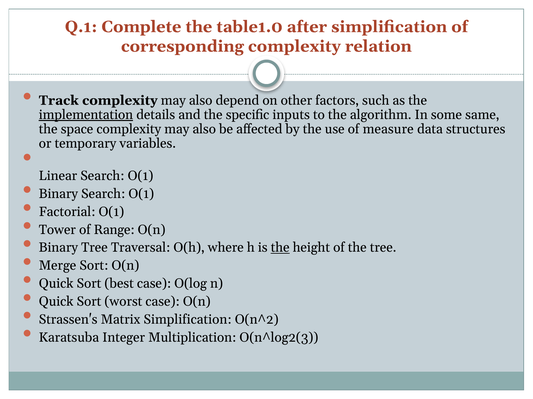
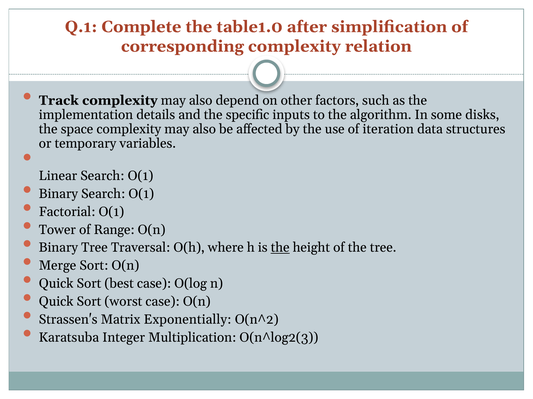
implementation underline: present -> none
same: same -> disks
measure: measure -> iteration
Matrix Simplification: Simplification -> Exponentially
